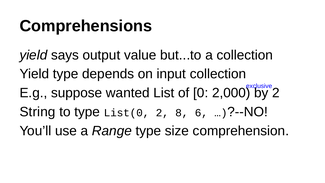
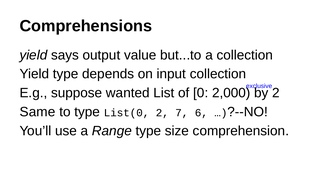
String: String -> Same
8: 8 -> 7
